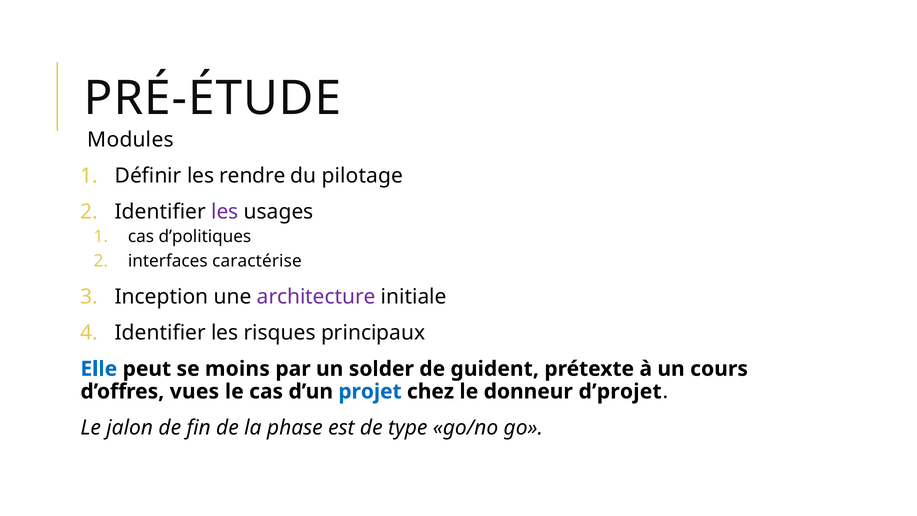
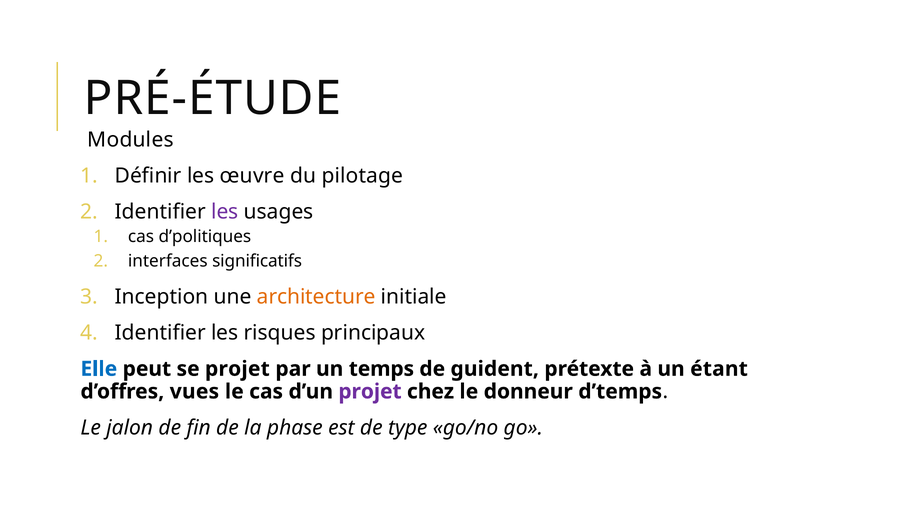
rendre: rendre -> œuvre
caractérise: caractérise -> significatifs
architecture colour: purple -> orange
se moins: moins -> projet
solder: solder -> temps
cours: cours -> étant
projet at (370, 391) colour: blue -> purple
d’projet: d’projet -> d’temps
